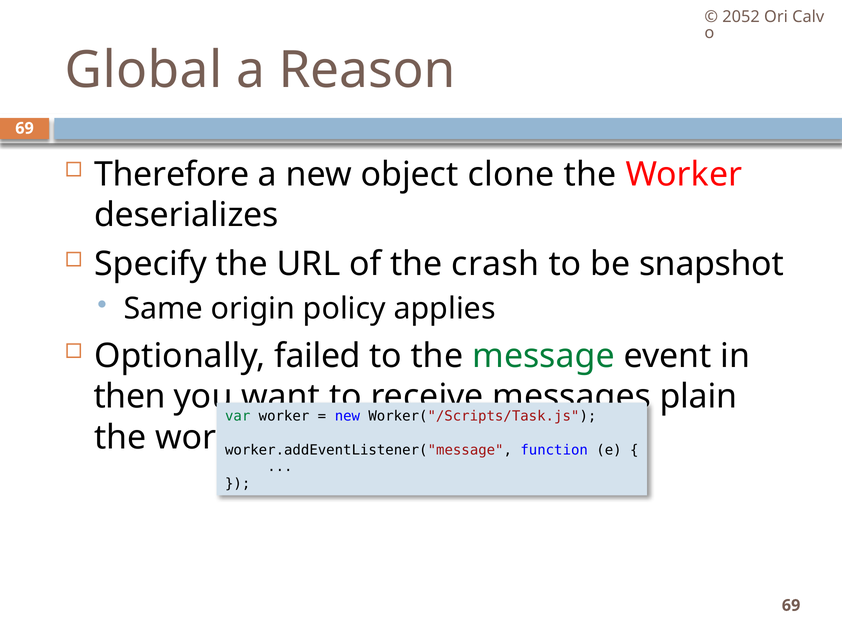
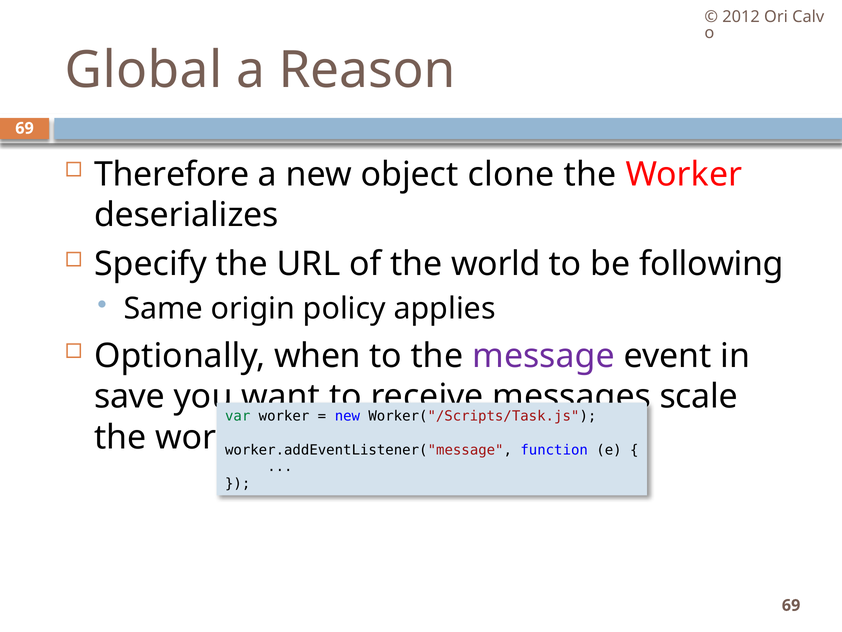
2052: 2052 -> 2012
crash: crash -> world
snapshot: snapshot -> following
failed: failed -> when
message colour: green -> purple
then: then -> save
plain: plain -> scale
